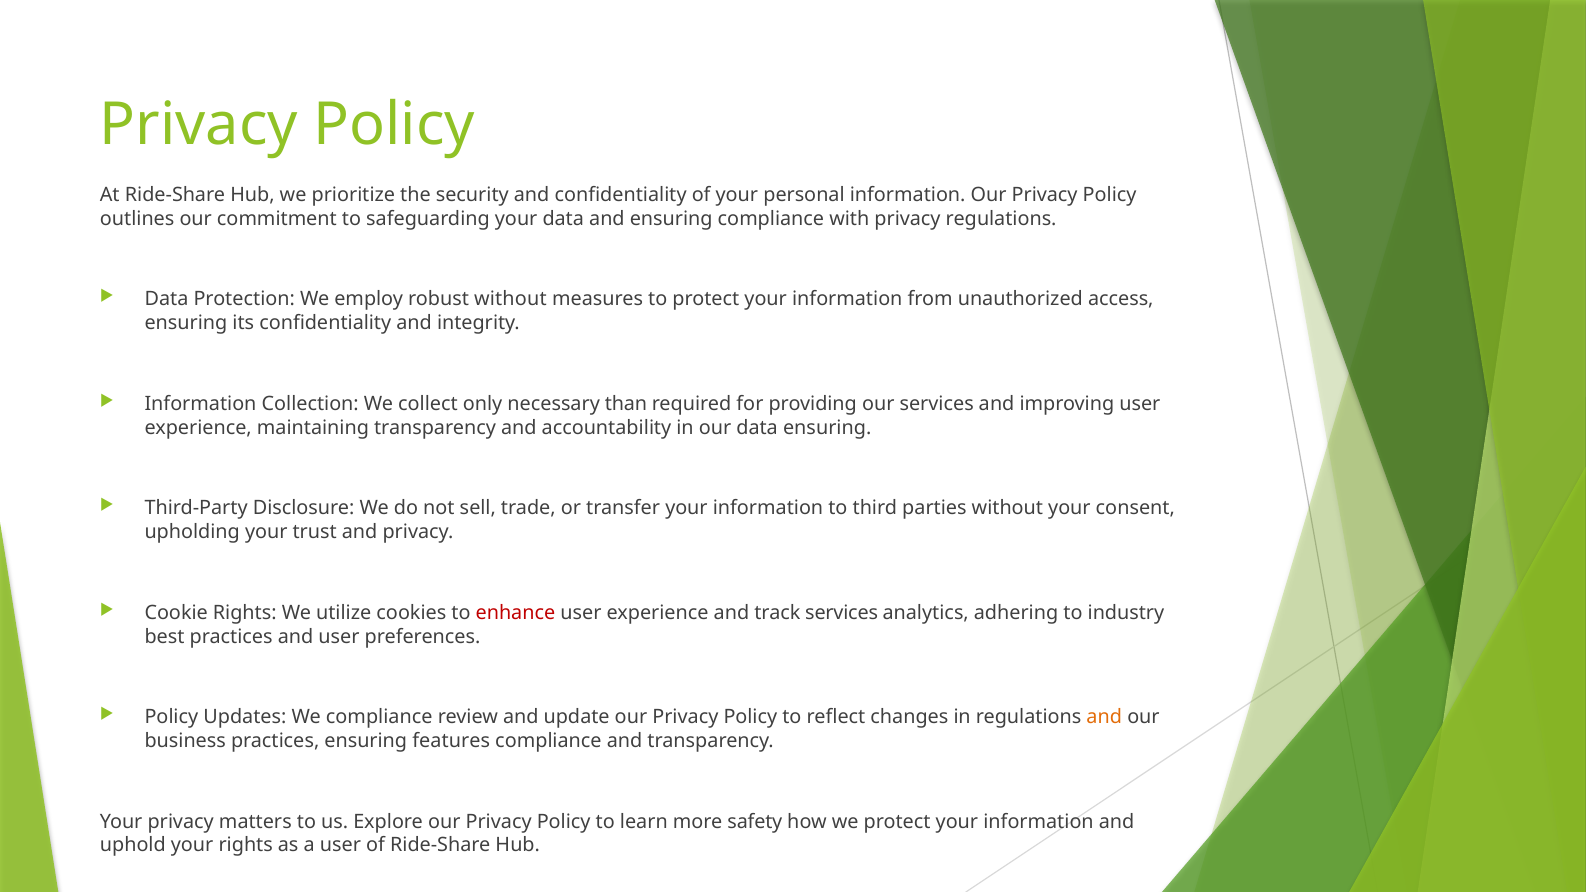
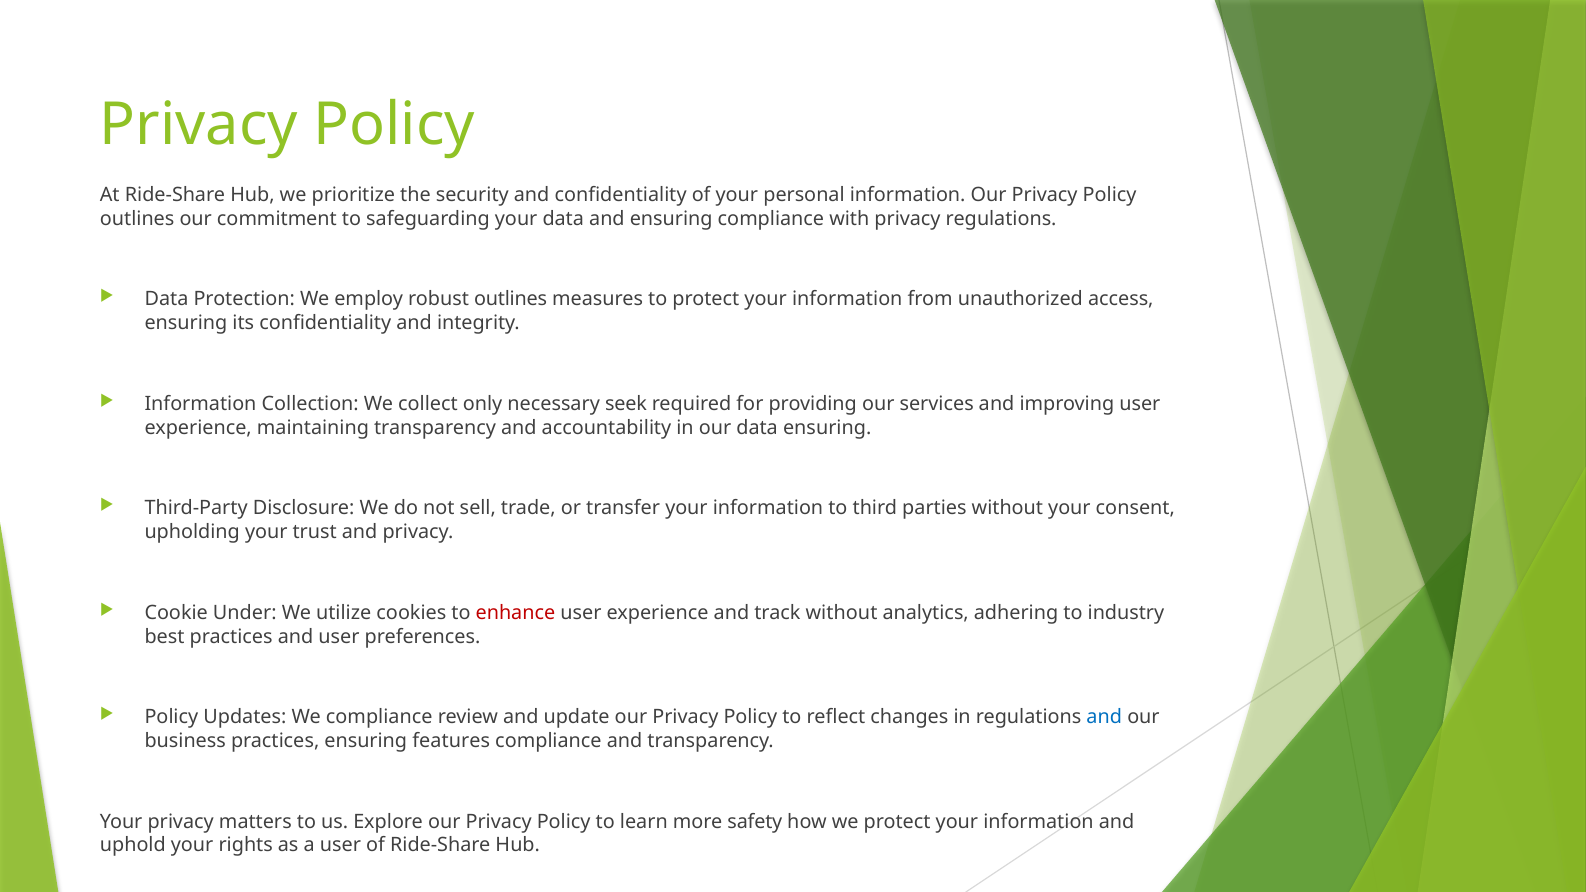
robust without: without -> outlines
than: than -> seek
Cookie Rights: Rights -> Under
track services: services -> without
and at (1104, 717) colour: orange -> blue
